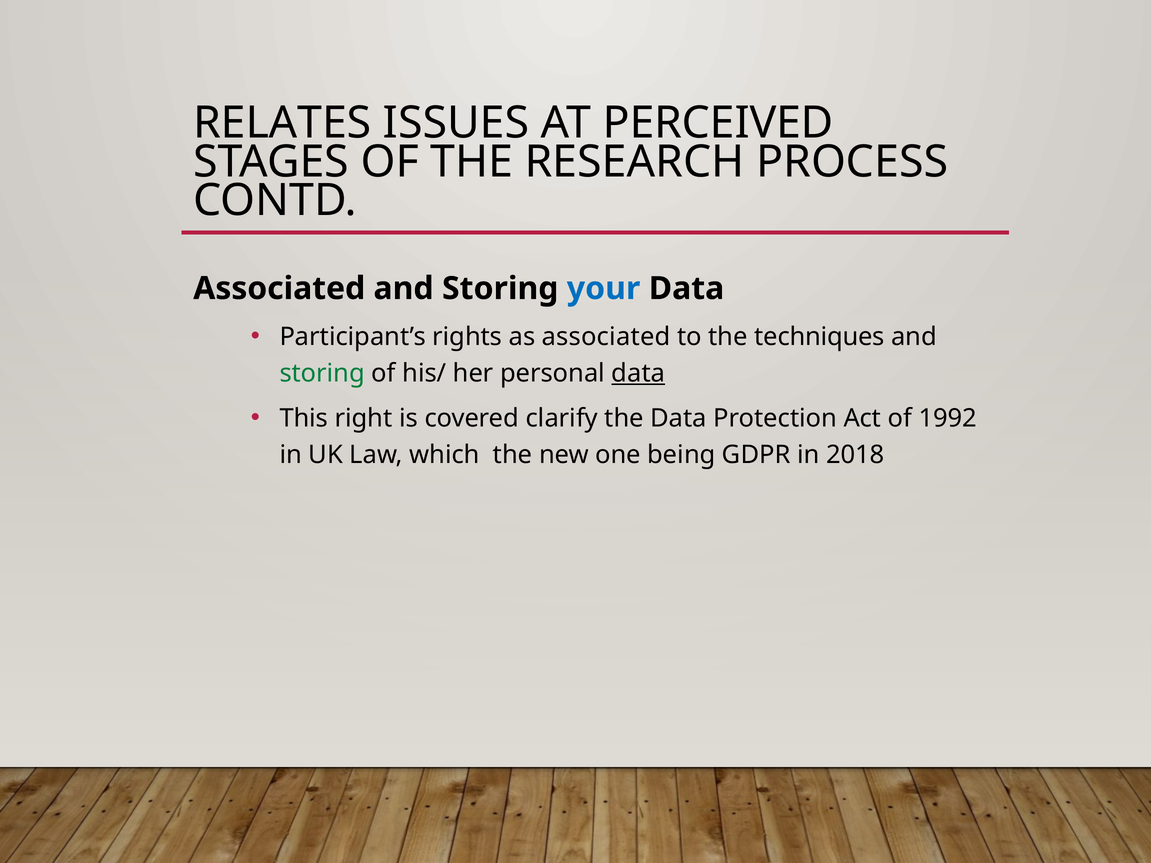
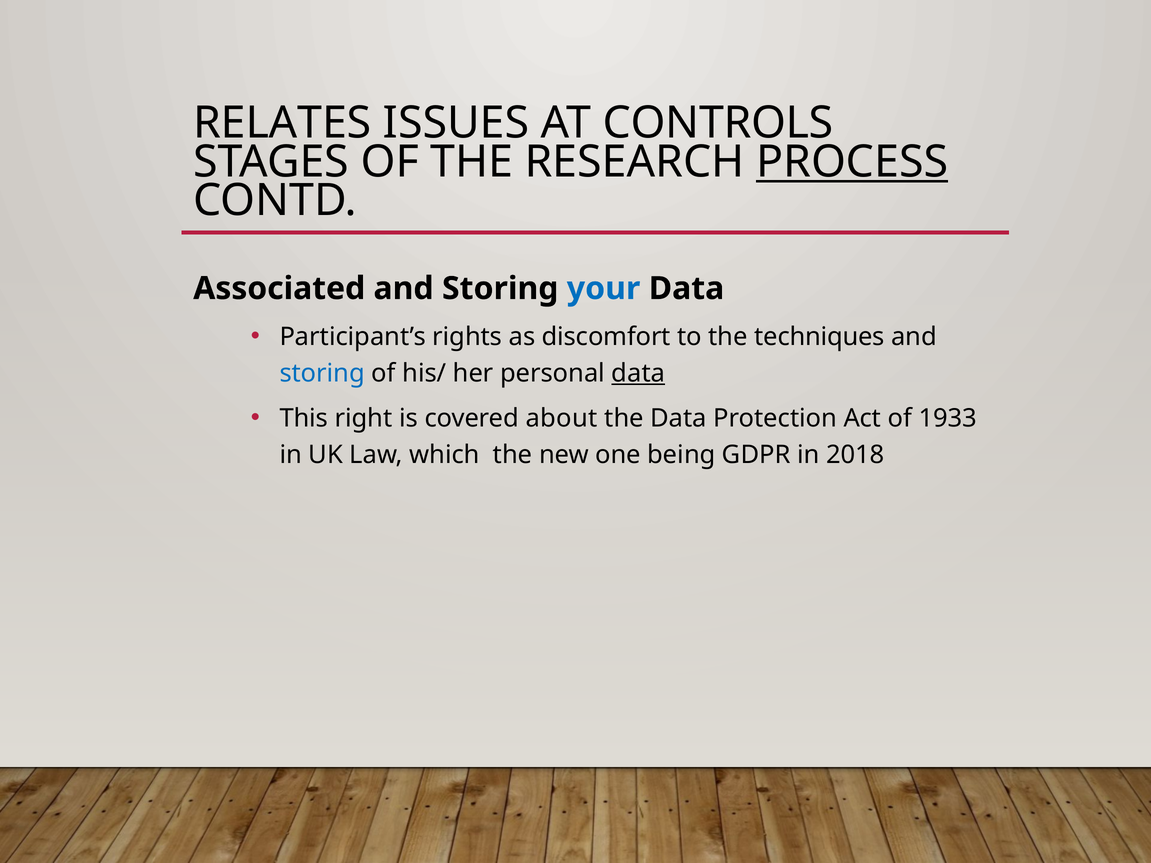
PERCEIVED: PERCEIVED -> CONTROLS
PROCESS underline: none -> present
as associated: associated -> discomfort
storing at (322, 374) colour: green -> blue
clarify: clarify -> about
1992: 1992 -> 1933
